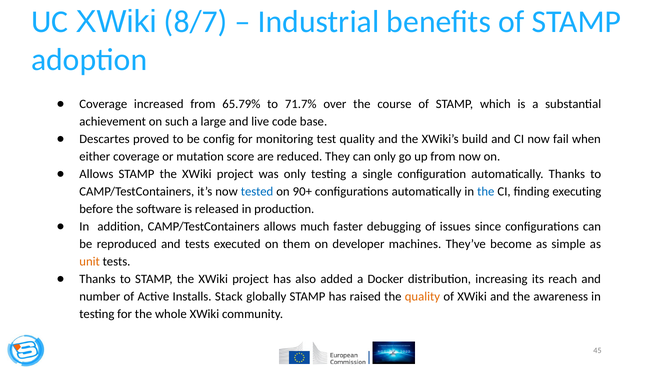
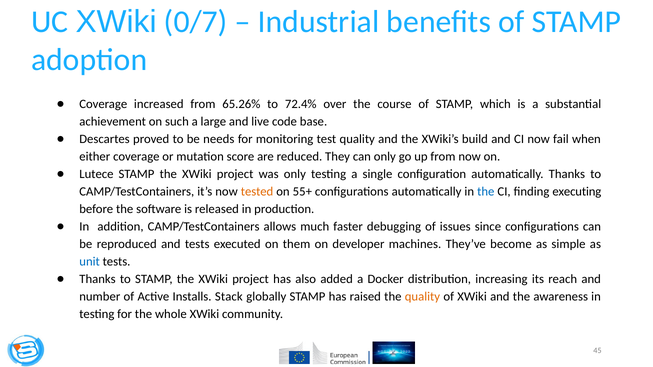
8/7: 8/7 -> 0/7
65.79%: 65.79% -> 65.26%
71.7%: 71.7% -> 72.4%
config: config -> needs
Allows at (96, 174): Allows -> Lutece
tested colour: blue -> orange
90+: 90+ -> 55+
unit colour: orange -> blue
